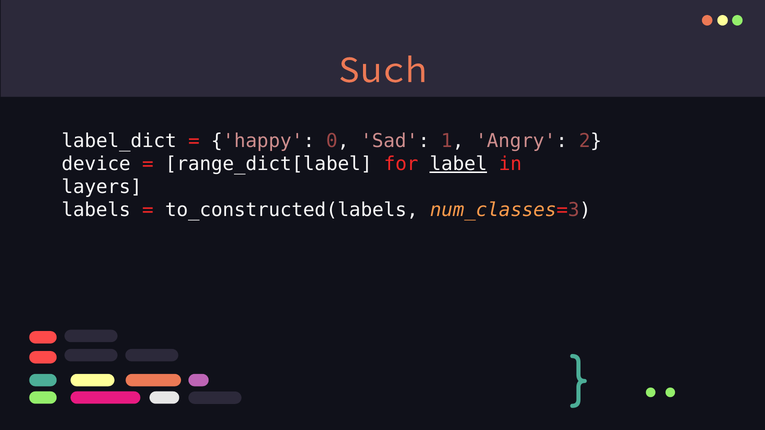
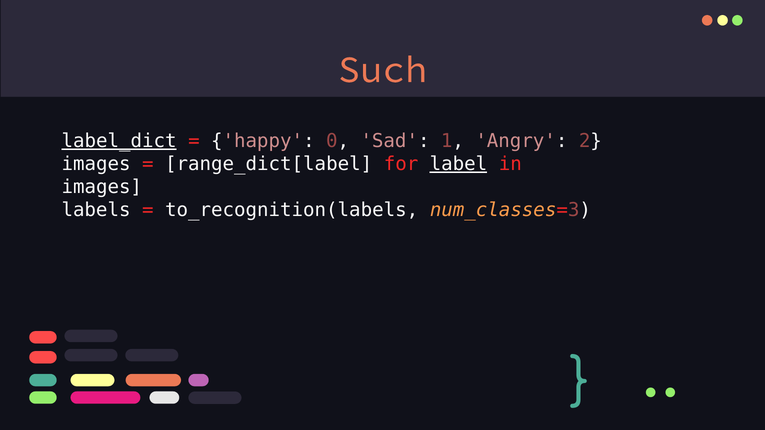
label_dict underline: none -> present
device at (96, 164): device -> images
layers at (102, 187): layers -> images
to_constructed(labels: to_constructed(labels -> to_recognition(labels
